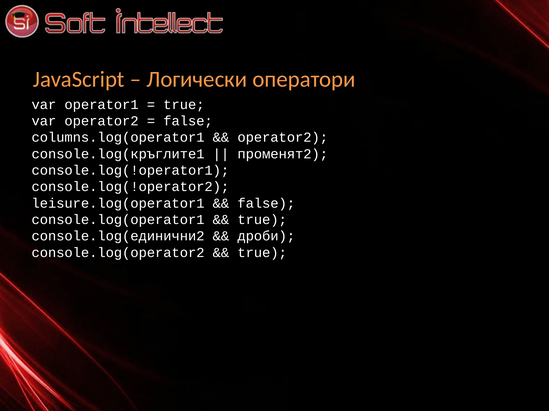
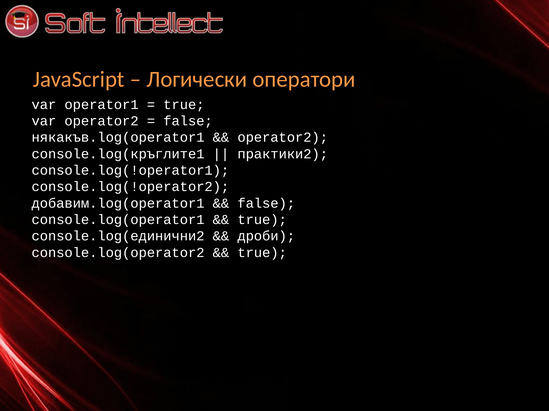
columns.log(operator1: columns.log(operator1 -> някакъв.log(operator1
променят2: променят2 -> практики2
leisure.log(operator1: leisure.log(operator1 -> добавим.log(operator1
